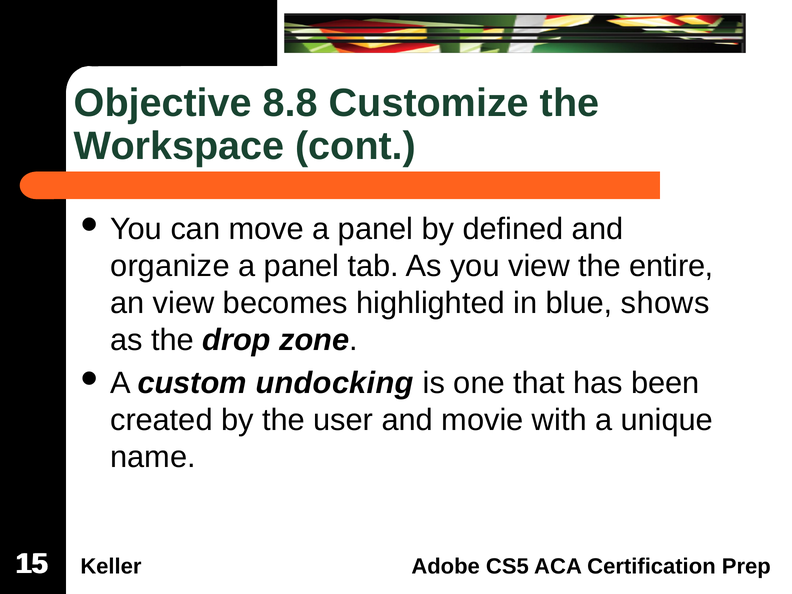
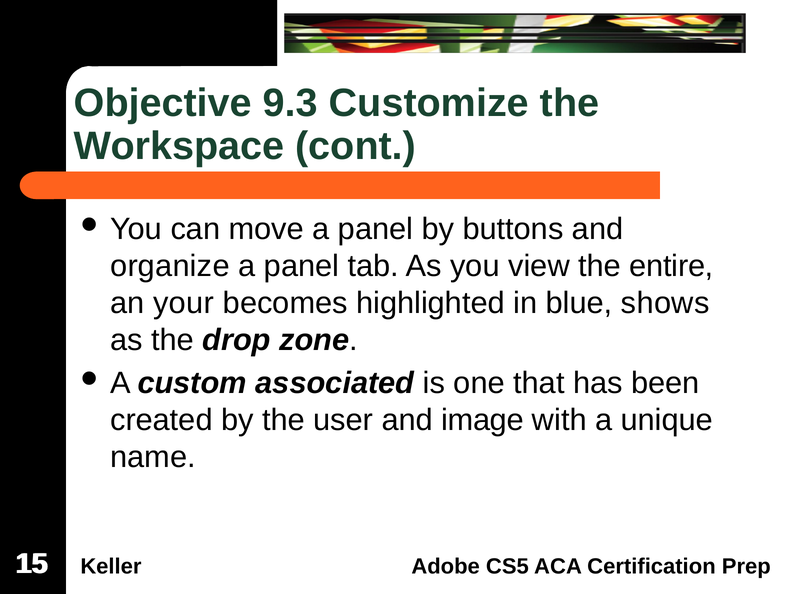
8.8: 8.8 -> 9.3
defined: defined -> buttons
an view: view -> your
undocking: undocking -> associated
movie: movie -> image
